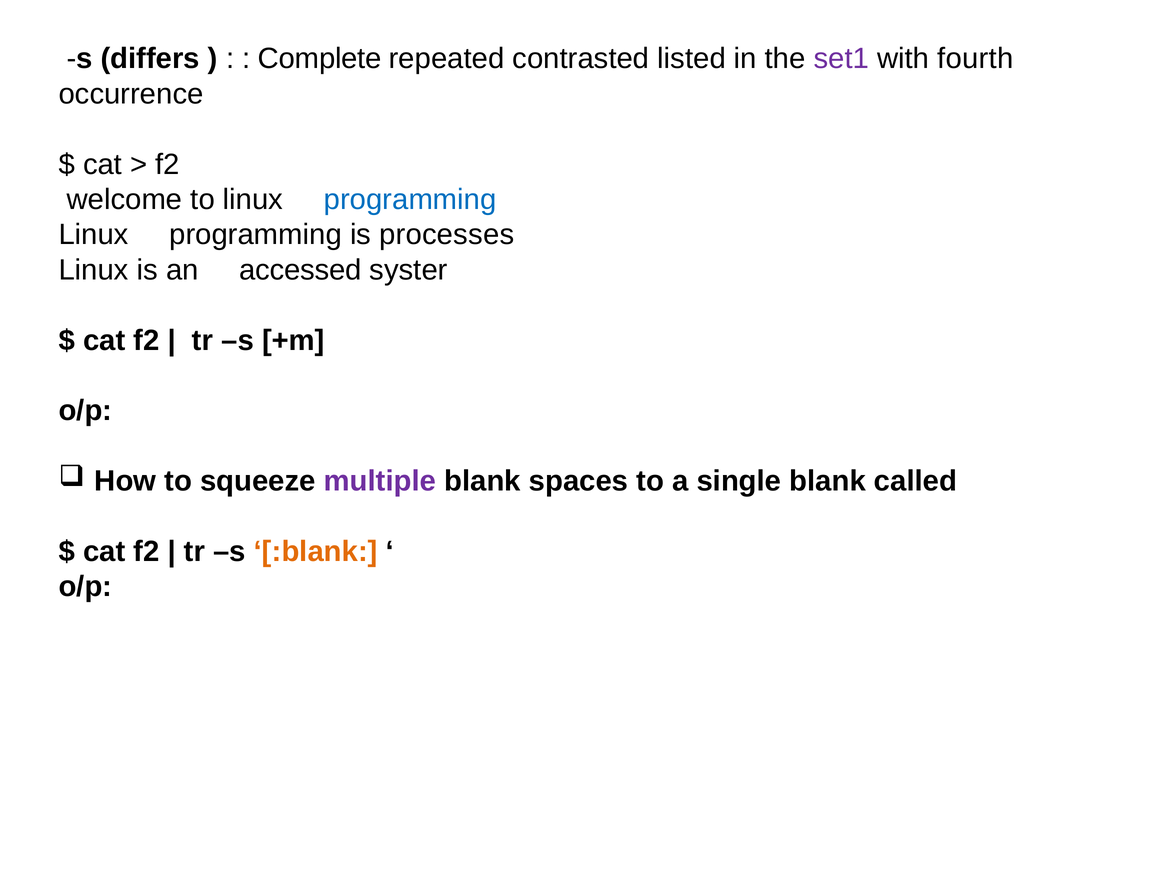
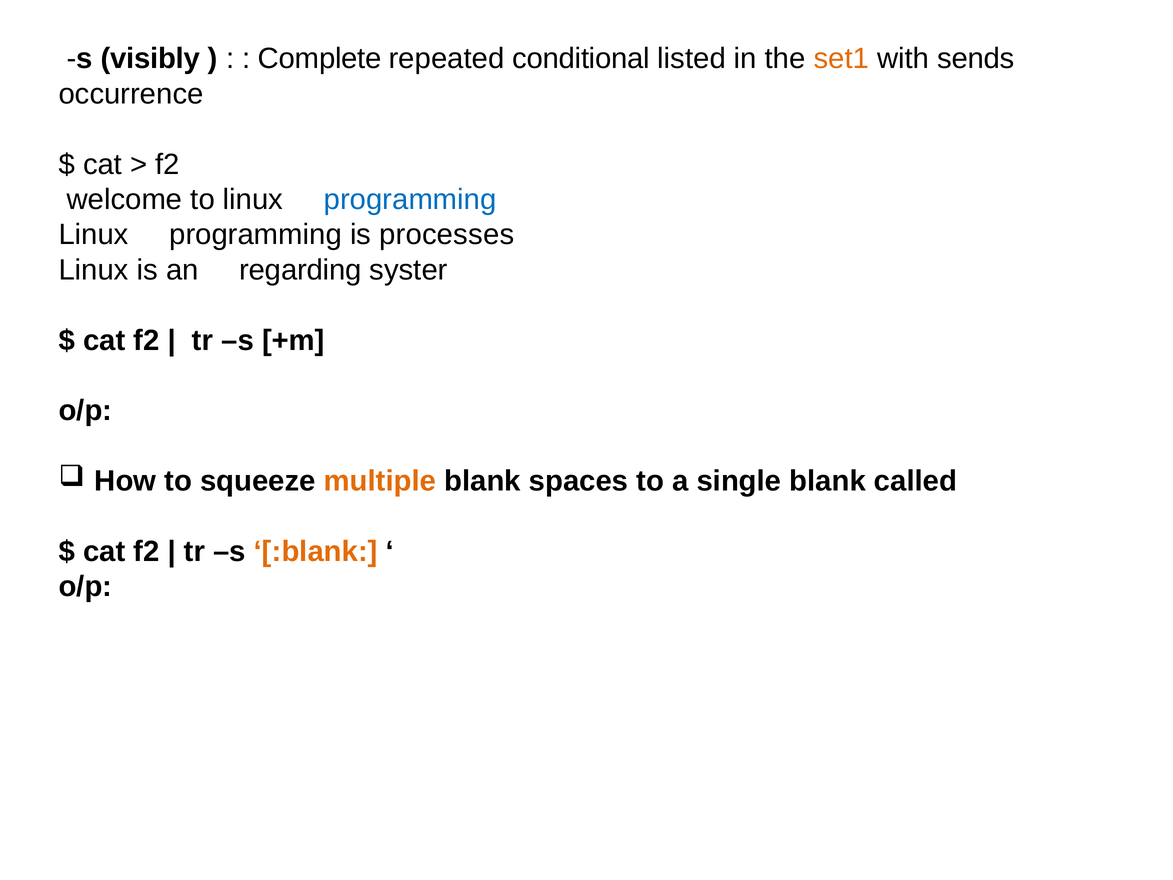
differs: differs -> visibly
contrasted: contrasted -> conditional
set1 colour: purple -> orange
fourth: fourth -> sends
accessed: accessed -> regarding
multiple colour: purple -> orange
